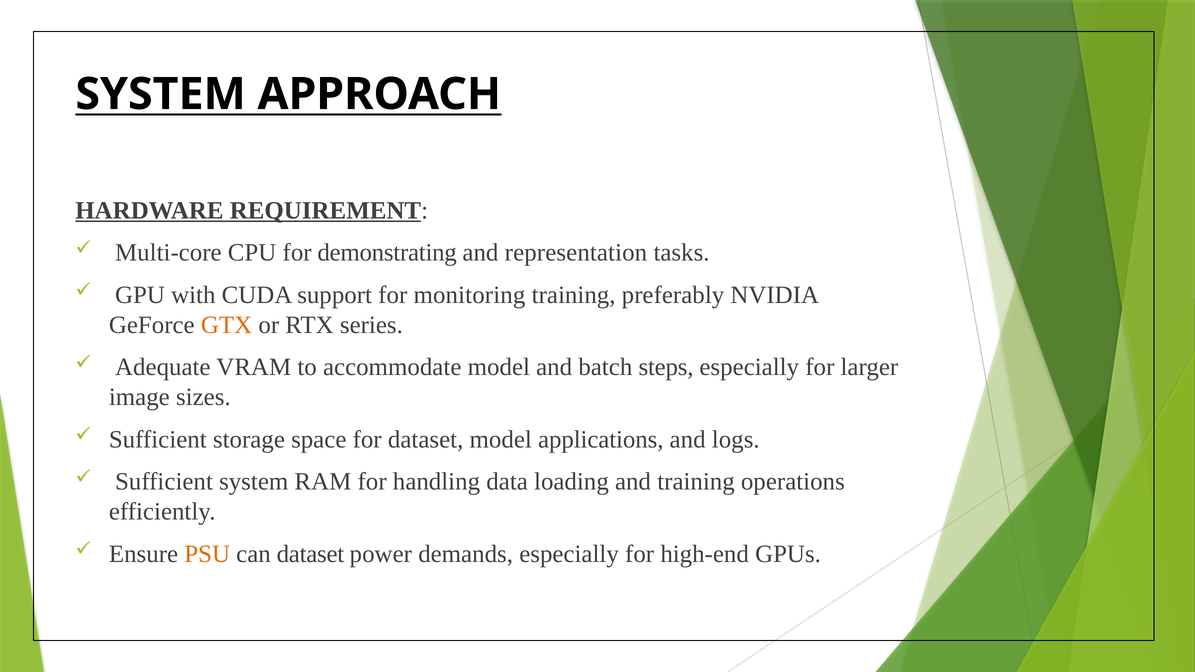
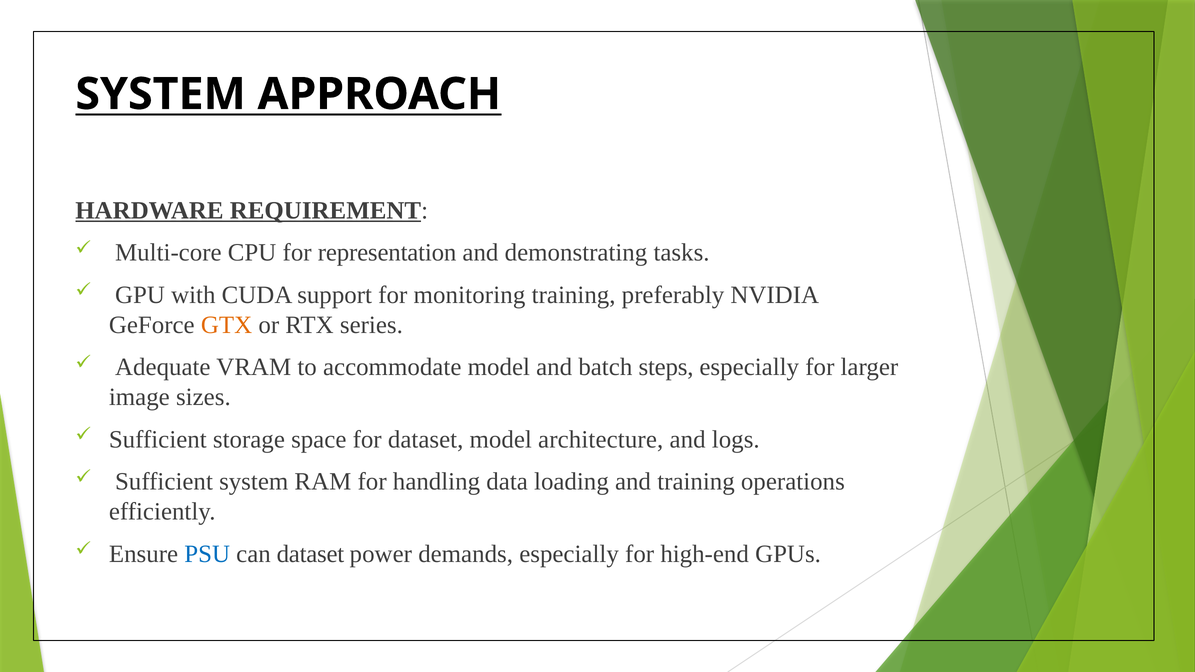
demonstrating: demonstrating -> representation
representation: representation -> demonstrating
applications: applications -> architecture
PSU colour: orange -> blue
